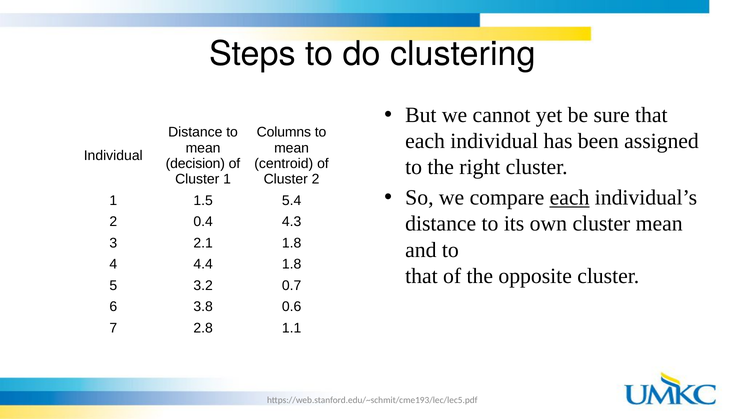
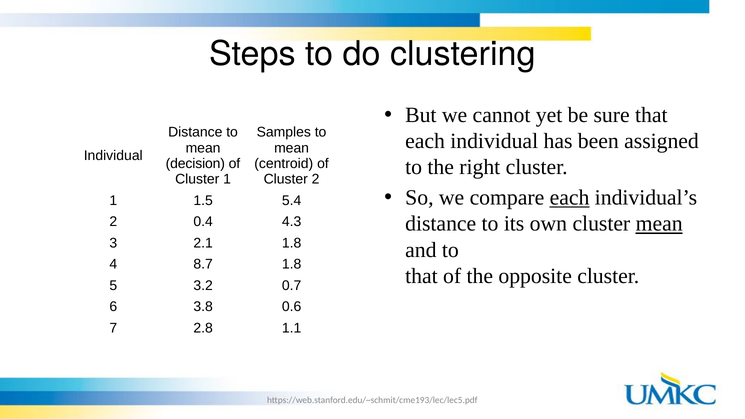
Columns: Columns -> Samples
mean at (659, 224) underline: none -> present
4.4: 4.4 -> 8.7
